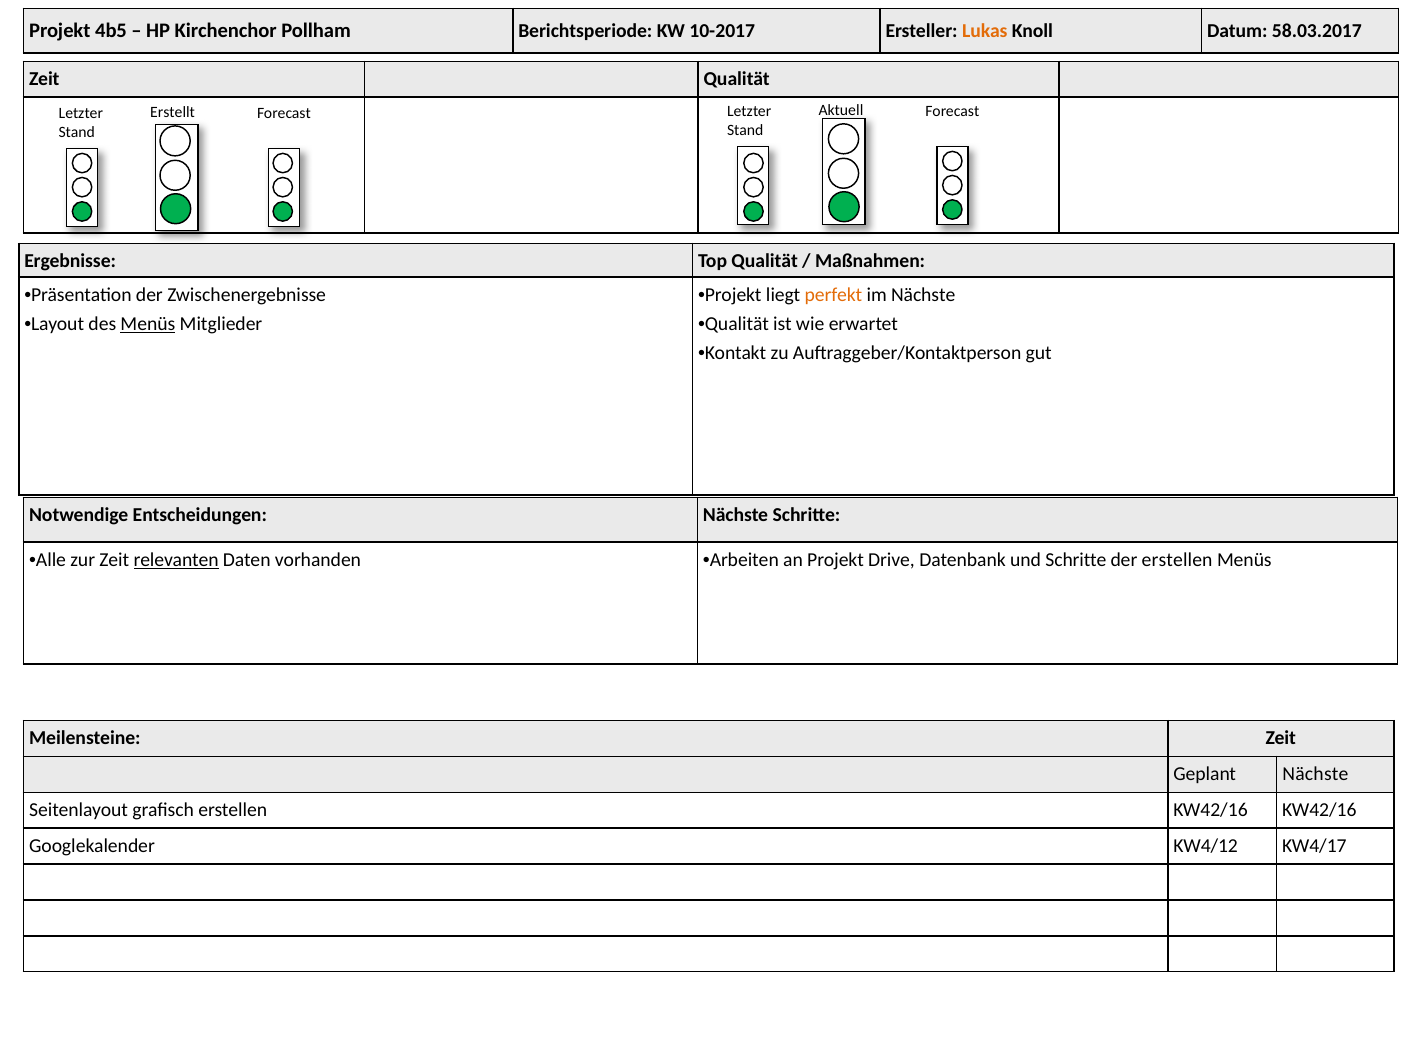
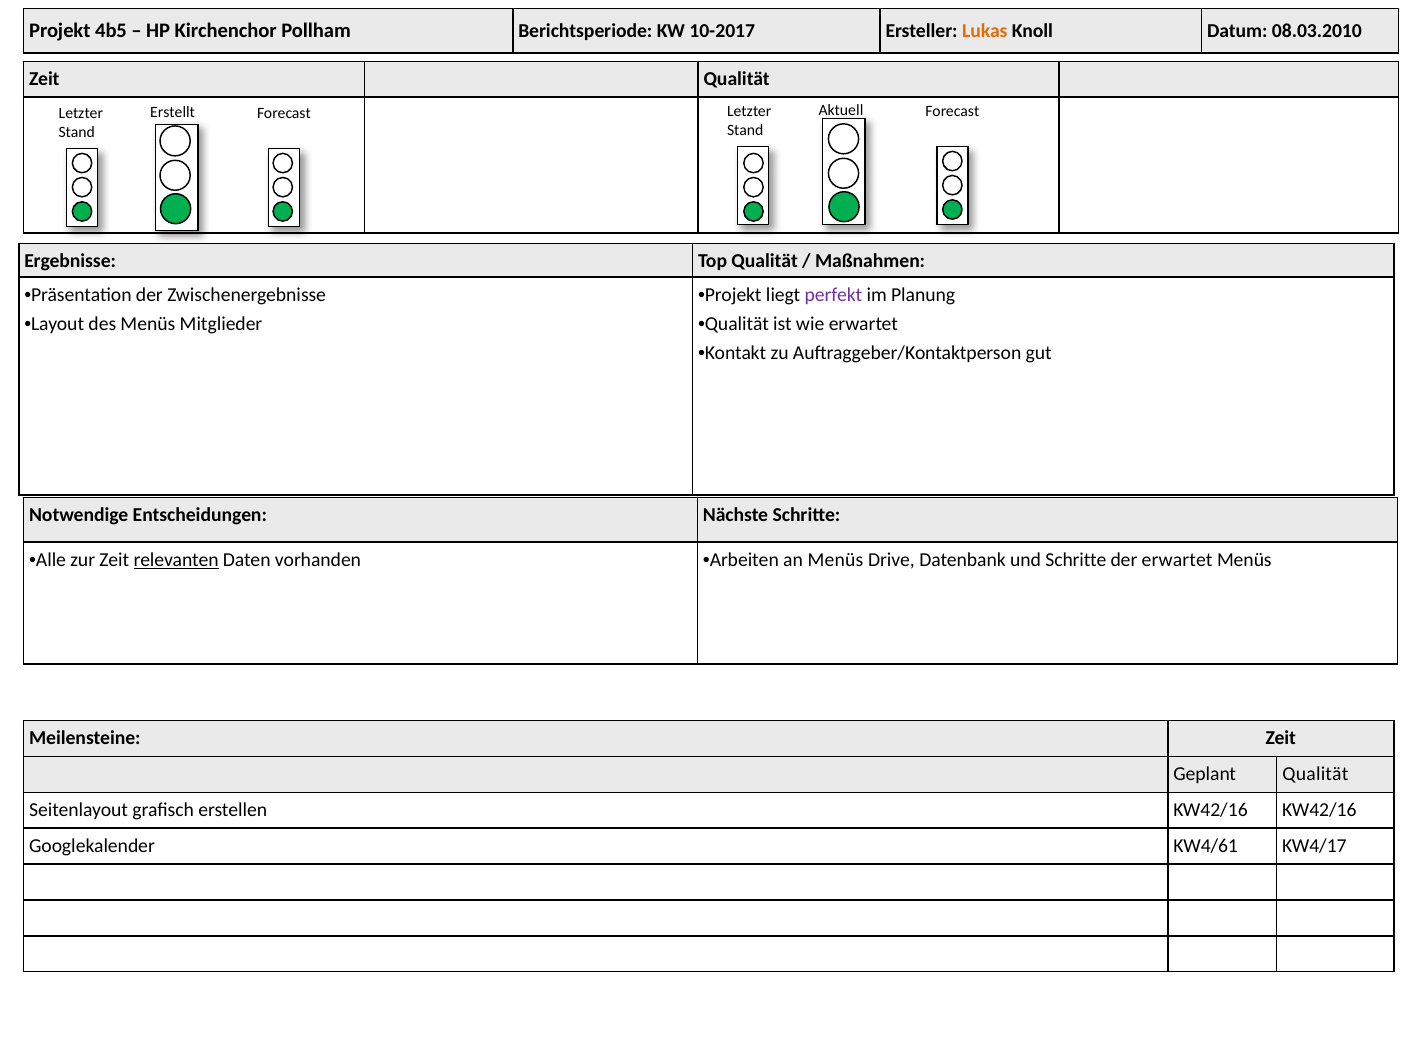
58.03.2017: 58.03.2017 -> 08.03.2010
perfekt colour: orange -> purple
im Nächste: Nächste -> Planung
Menüs at (148, 324) underline: present -> none
an Projekt: Projekt -> Menüs
der erstellen: erstellen -> erwartet
Geplant Nächste: Nächste -> Qualität
KW4/12: KW4/12 -> KW4/61
